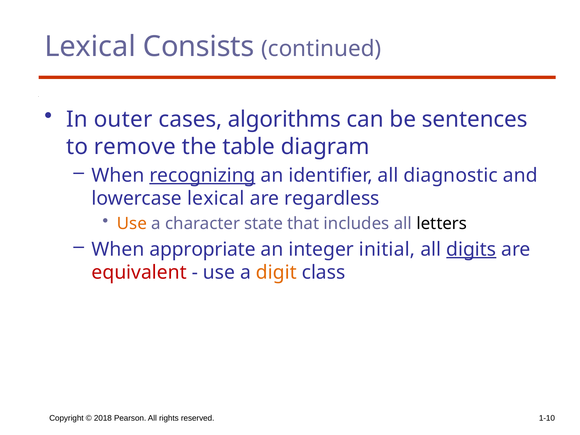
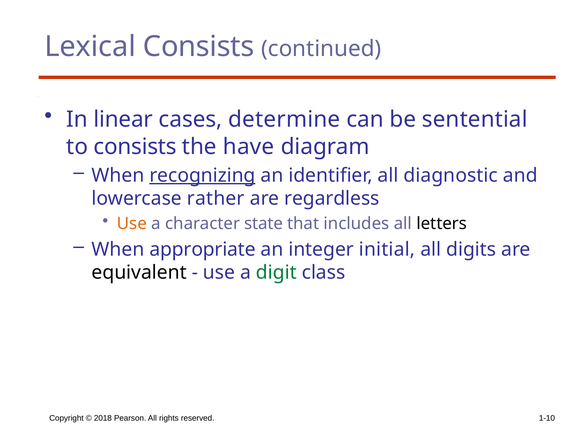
outer: outer -> linear
algorithms: algorithms -> determine
sentences: sentences -> sentential
to remove: remove -> consists
table: table -> have
lowercase lexical: lexical -> rather
digits underline: present -> none
equivalent colour: red -> black
digit colour: orange -> green
